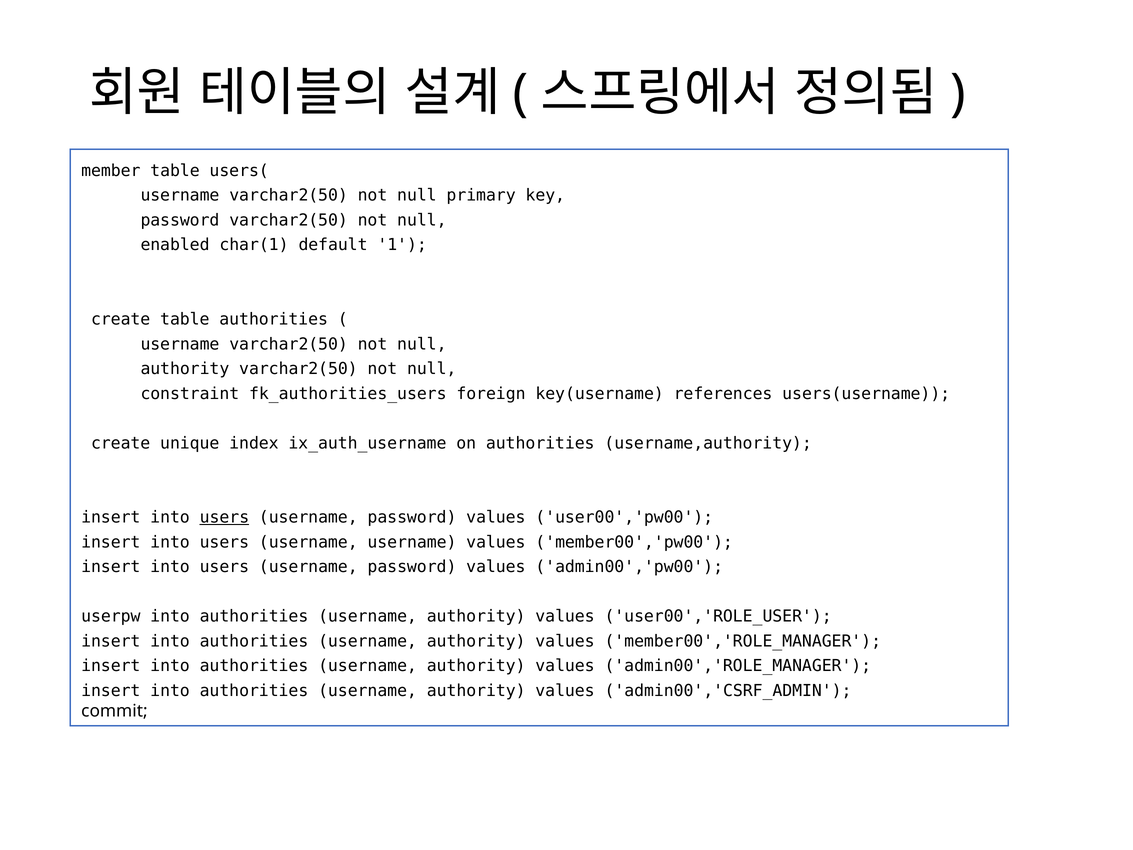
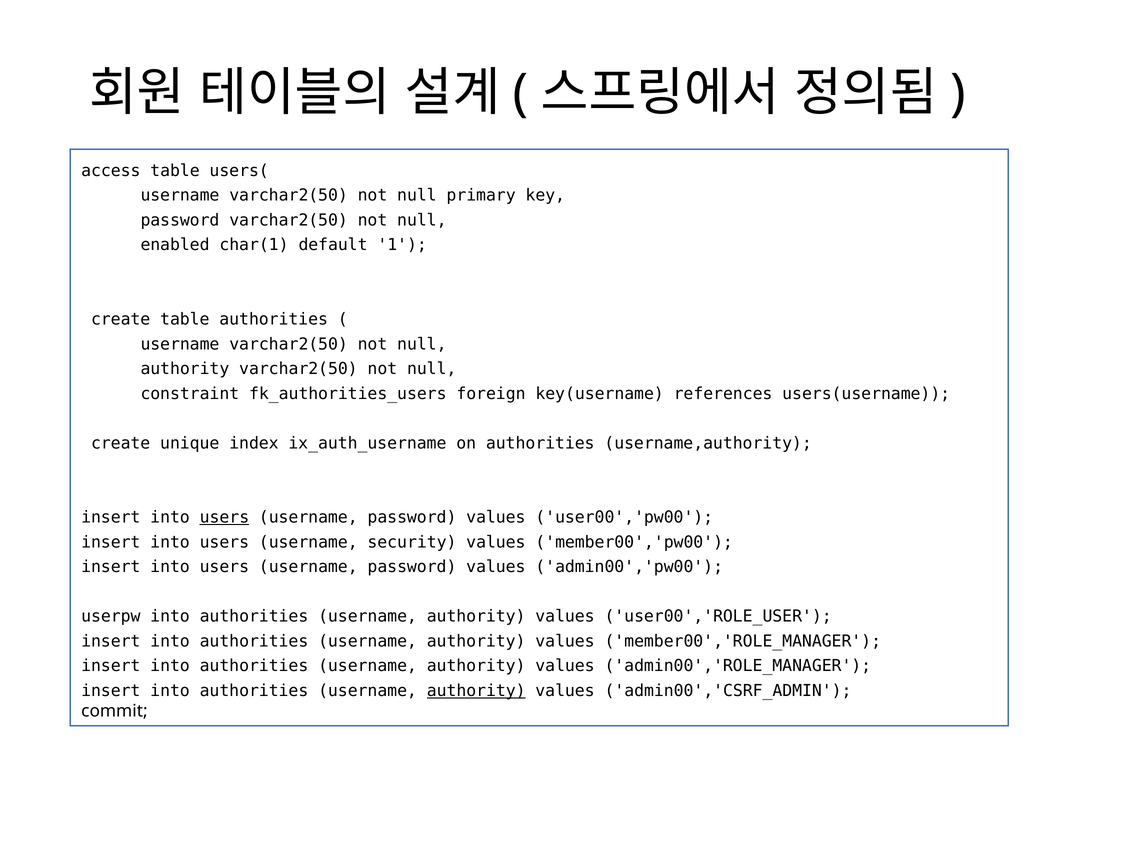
member: member -> access
username username: username -> security
authority at (476, 691) underline: none -> present
